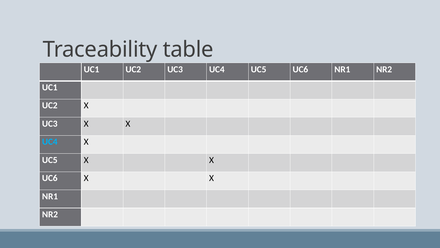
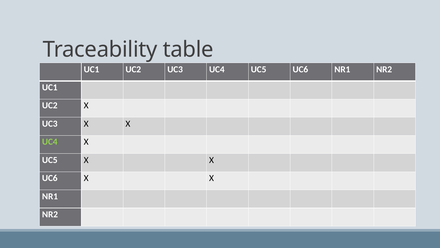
UC4 at (50, 142) colour: light blue -> light green
